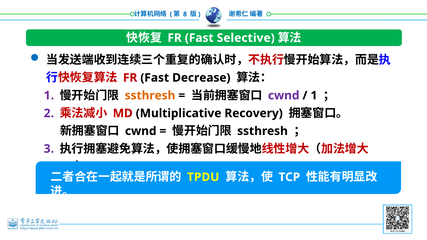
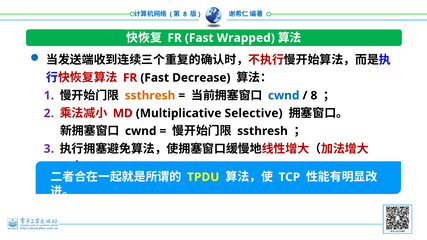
Selective: Selective -> Wrapped
cwnd at (284, 96) colour: purple -> blue
1 at (314, 96): 1 -> 8
Recovery: Recovery -> Selective
